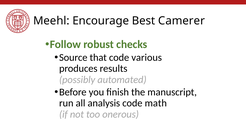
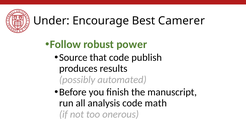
Meehl: Meehl -> Under
checks: checks -> power
various: various -> publish
